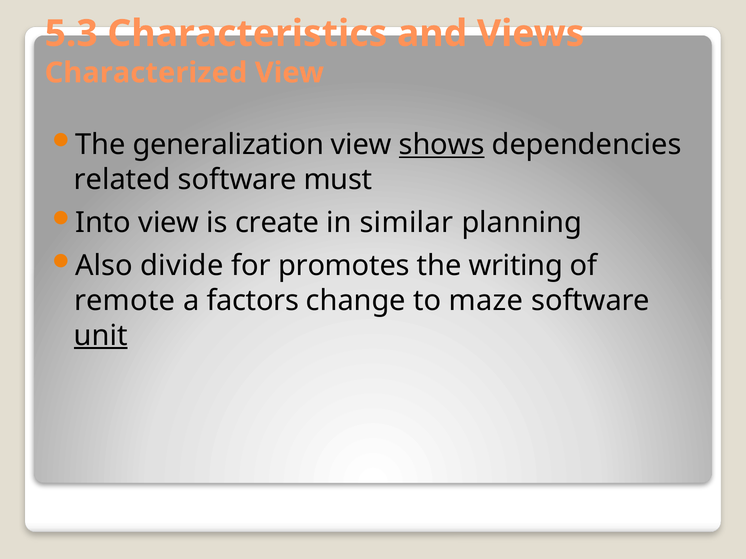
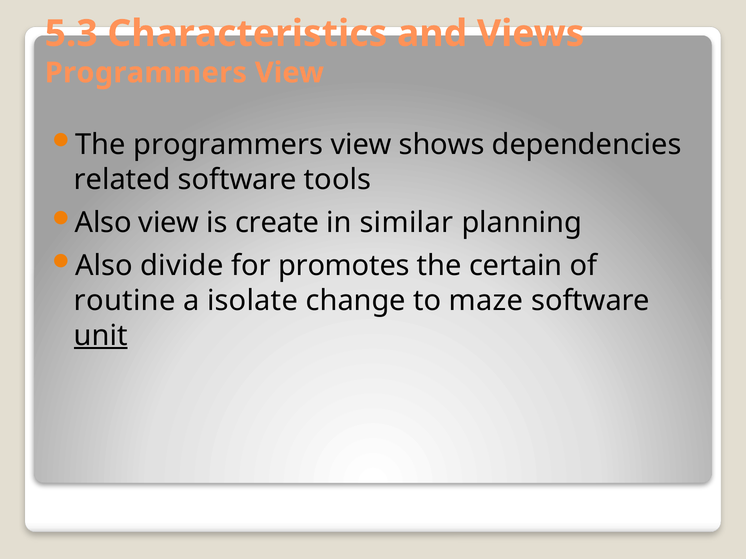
Characterized at (146, 73): Characterized -> Programmers
The generalization: generalization -> programmers
shows underline: present -> none
must: must -> tools
Into at (103, 223): Into -> Also
writing: writing -> certain
remote: remote -> routine
factors: factors -> isolate
